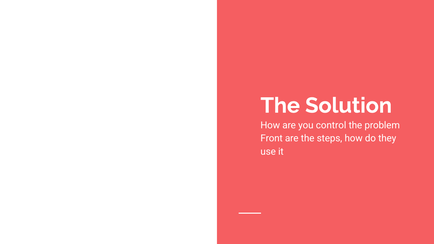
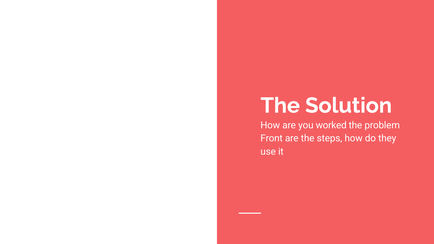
control: control -> worked
